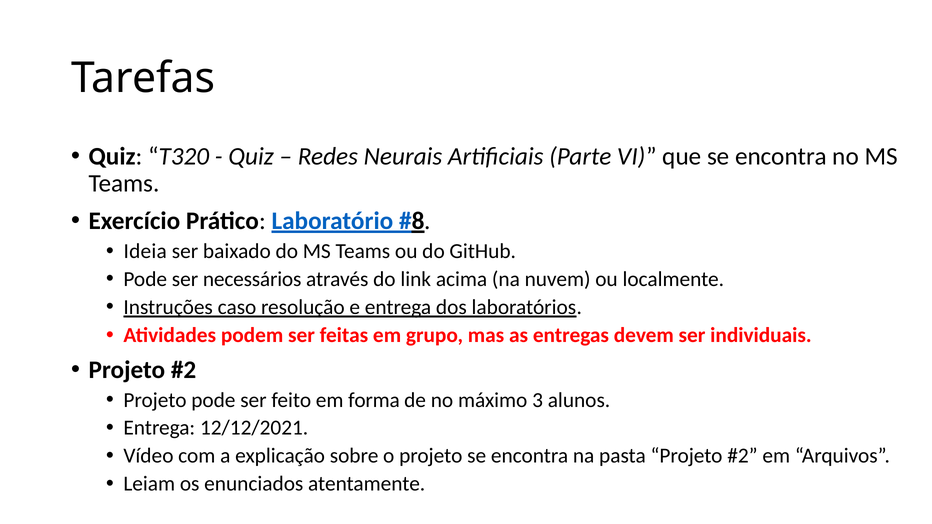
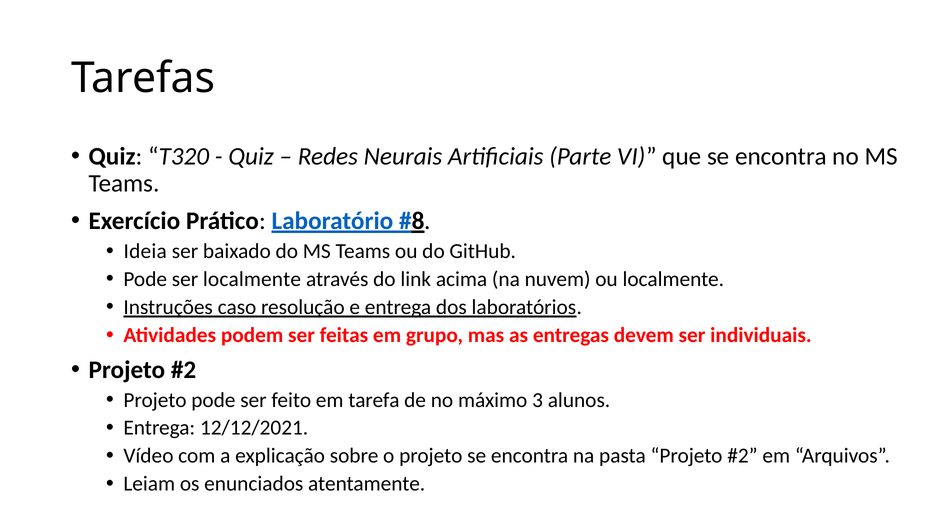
ser necessários: necessários -> localmente
forma: forma -> tarefa
